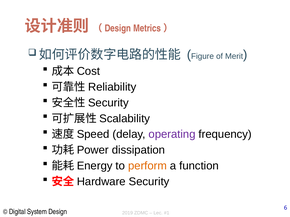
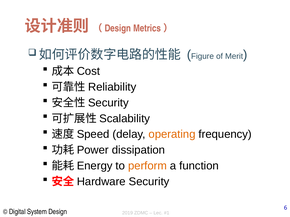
operating colour: purple -> orange
